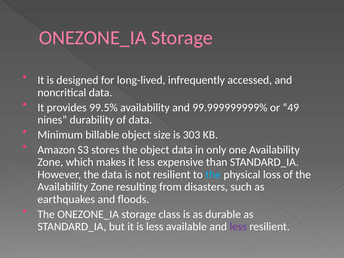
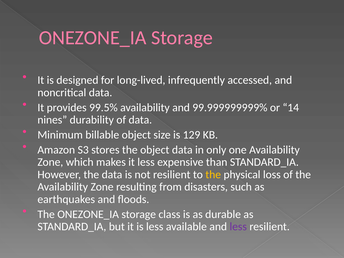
49: 49 -> 14
303: 303 -> 129
the at (213, 175) colour: light blue -> yellow
